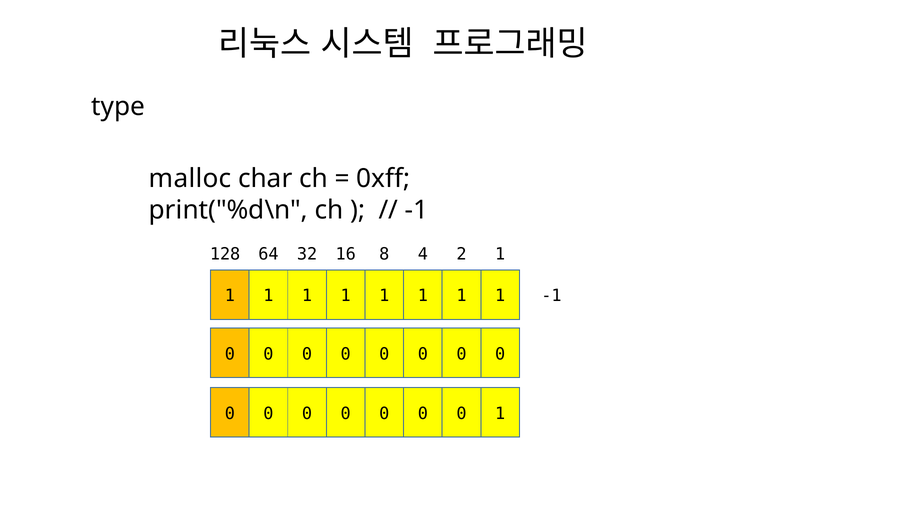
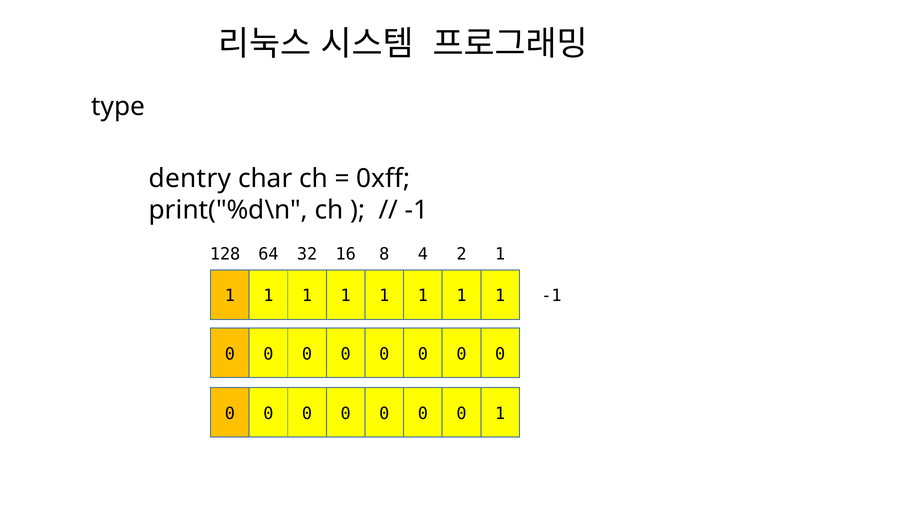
malloc: malloc -> dentry
